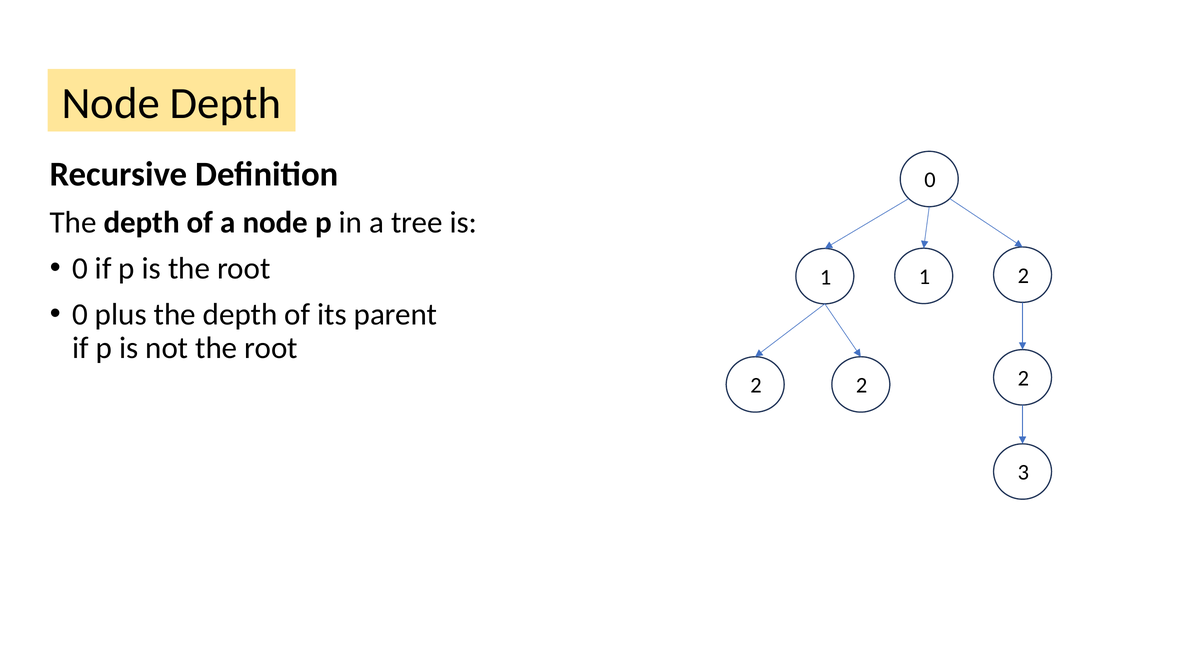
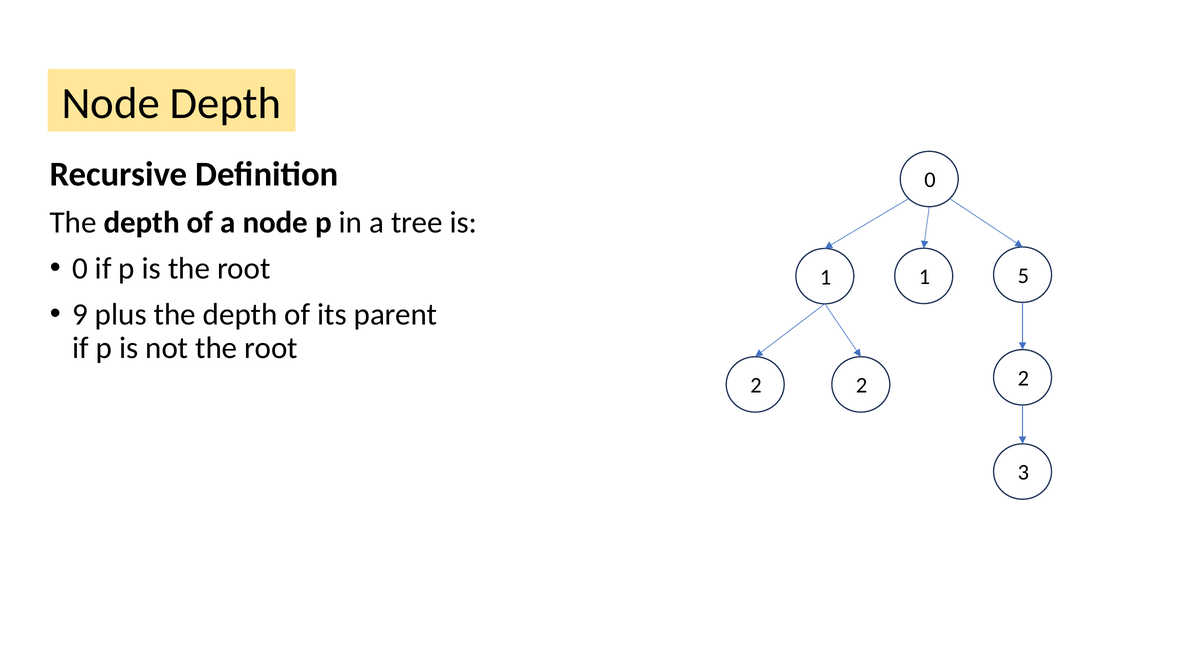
1 2: 2 -> 5
0 at (80, 314): 0 -> 9
